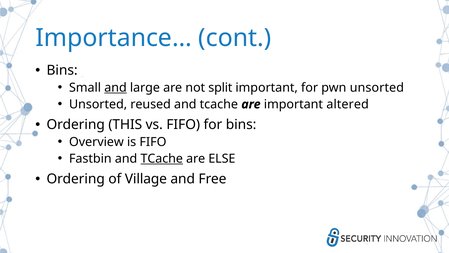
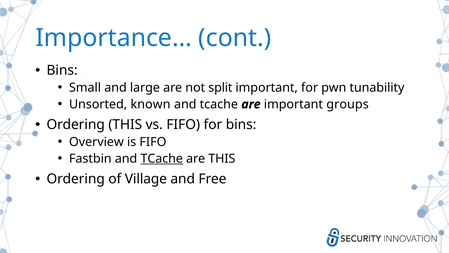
and at (115, 88) underline: present -> none
pwn unsorted: unsorted -> tunability
reused: reused -> known
altered: altered -> groups
are ELSE: ELSE -> THIS
